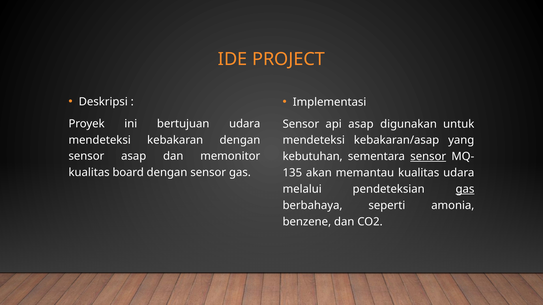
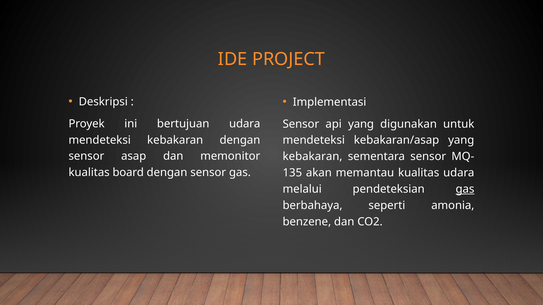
api asap: asap -> yang
kebutuhan at (313, 157): kebutuhan -> kebakaran
sensor at (428, 157) underline: present -> none
